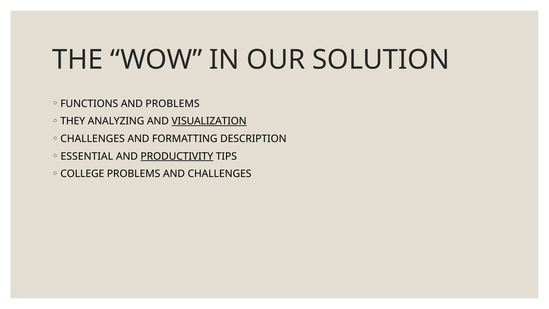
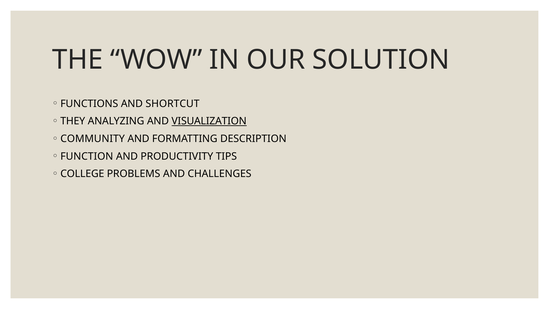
AND PROBLEMS: PROBLEMS -> SHORTCUT
CHALLENGES at (93, 139): CHALLENGES -> COMMUNITY
ESSENTIAL: ESSENTIAL -> FUNCTION
PRODUCTIVITY underline: present -> none
